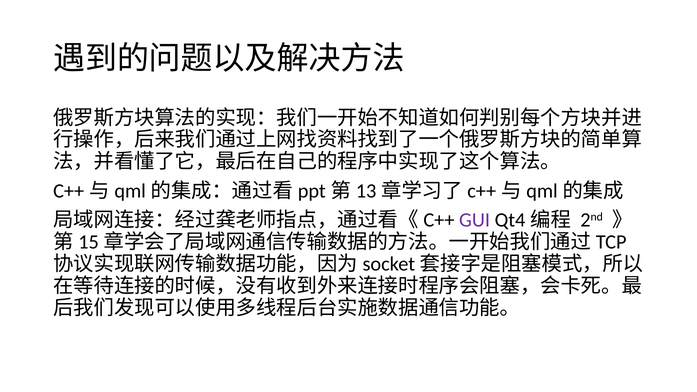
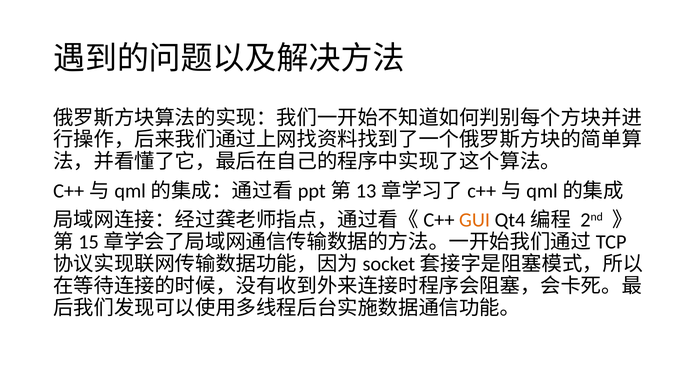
GUI colour: purple -> orange
